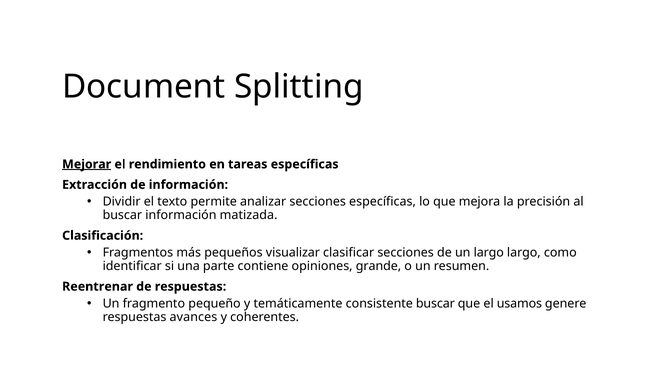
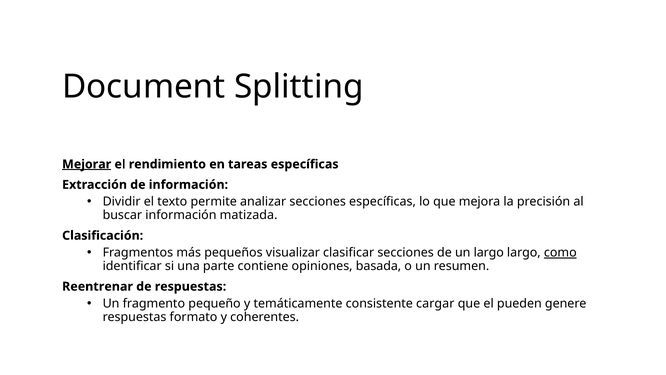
como underline: none -> present
grande: grande -> basada
consistente buscar: buscar -> cargar
usamos: usamos -> pueden
avances: avances -> formato
